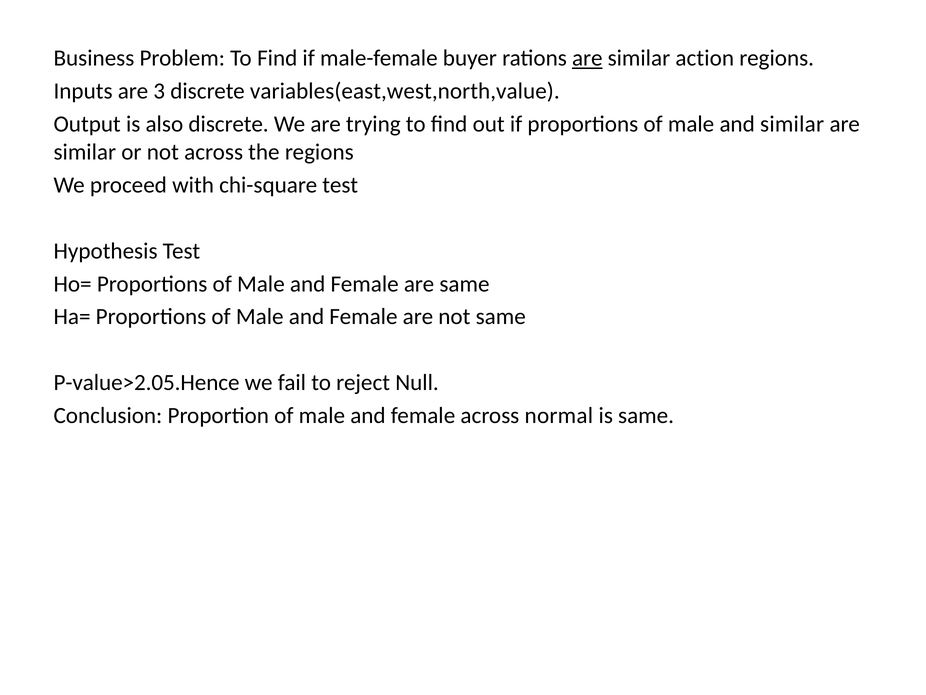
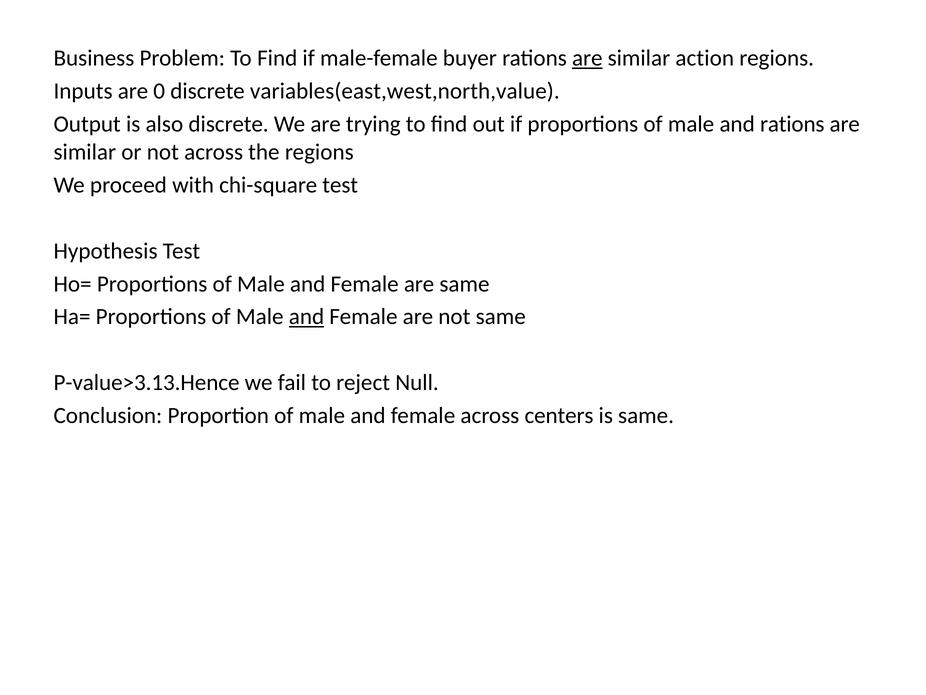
3: 3 -> 0
and similar: similar -> rations
and at (306, 317) underline: none -> present
P-value>2.05.Hence: P-value>2.05.Hence -> P-value>3.13.Hence
normal: normal -> centers
